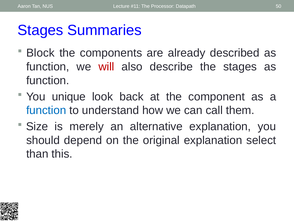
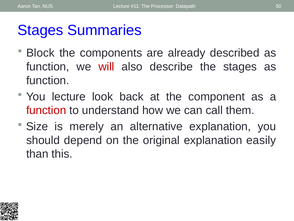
You unique: unique -> lecture
function at (46, 110) colour: blue -> red
select: select -> easily
